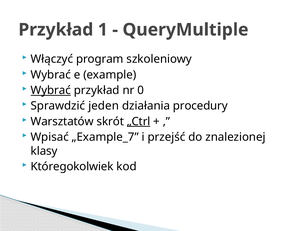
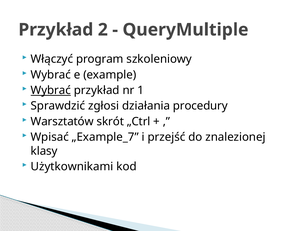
1: 1 -> 2
0: 0 -> 1
jeden: jeden -> zgłosi
„Ctrl underline: present -> none
Któregokolwiek: Któregokolwiek -> Użytkownikami
